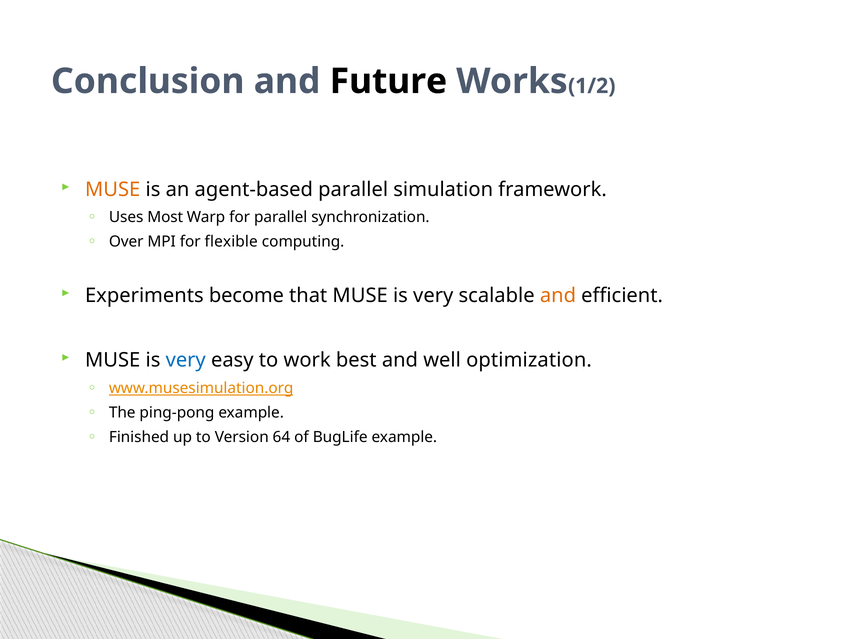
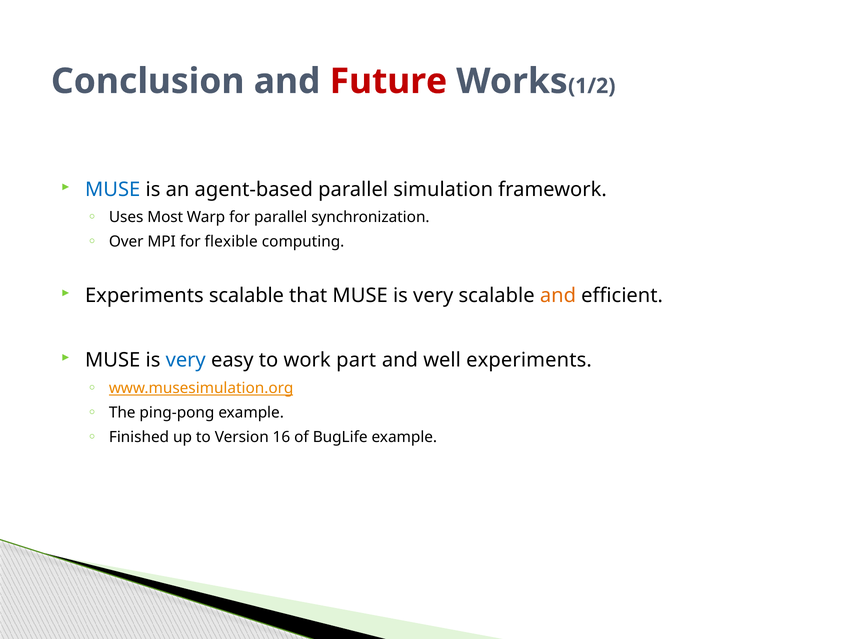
Future colour: black -> red
MUSE at (113, 189) colour: orange -> blue
Experiments become: become -> scalable
best: best -> part
well optimization: optimization -> experiments
64: 64 -> 16
